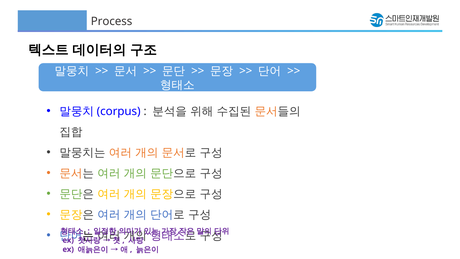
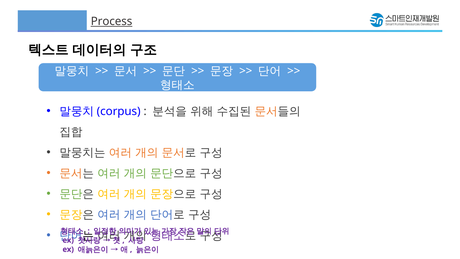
Process underline: none -> present
